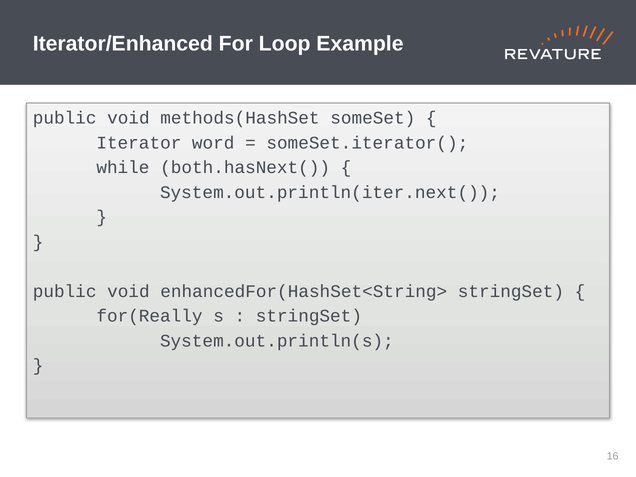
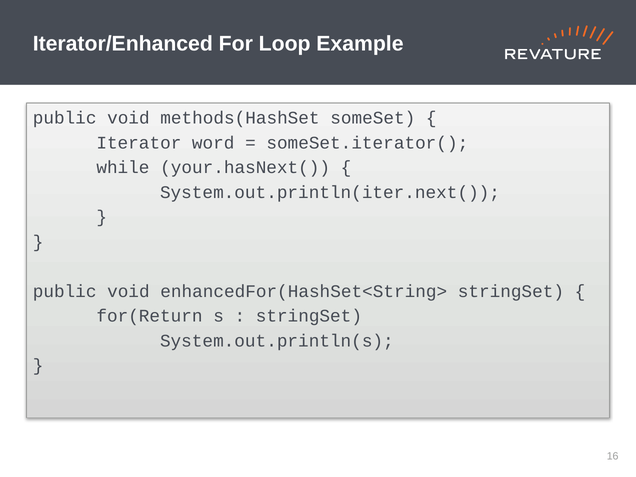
both.hasNext(: both.hasNext( -> your.hasNext(
for(Really: for(Really -> for(Return
